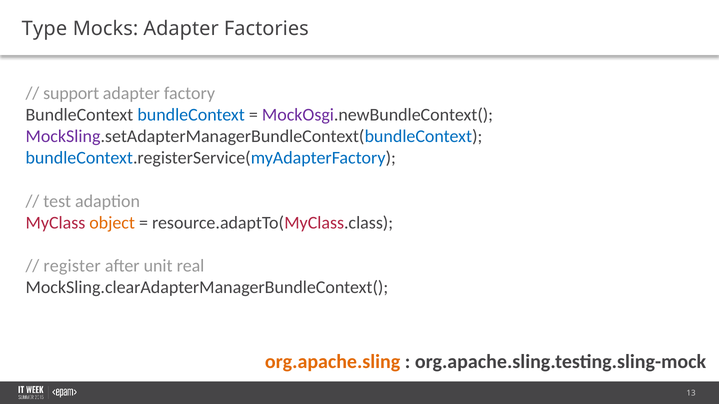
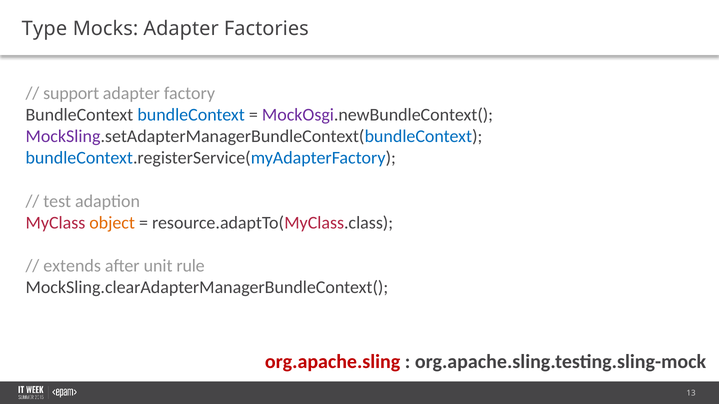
register: register -> extends
real: real -> rule
org.apache.sling colour: orange -> red
